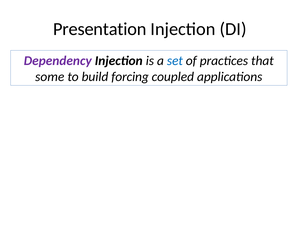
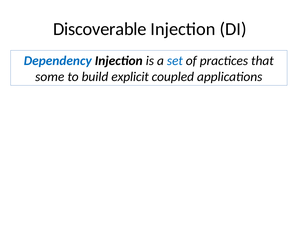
Presentation: Presentation -> Discoverable
Dependency colour: purple -> blue
forcing: forcing -> explicit
